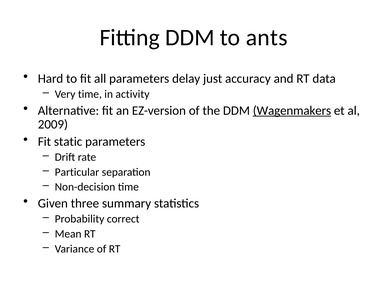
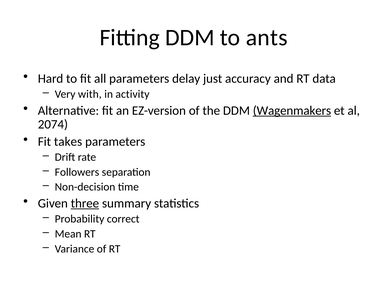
Very time: time -> with
2009: 2009 -> 2074
static: static -> takes
Particular: Particular -> Followers
three underline: none -> present
